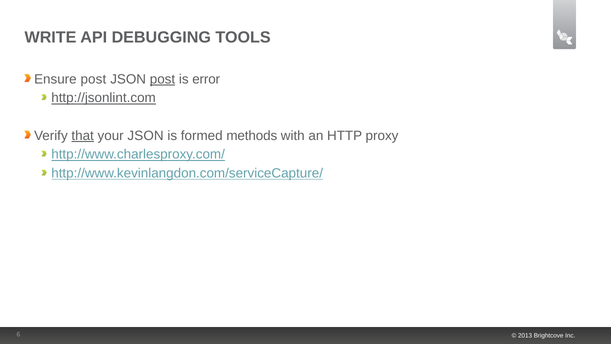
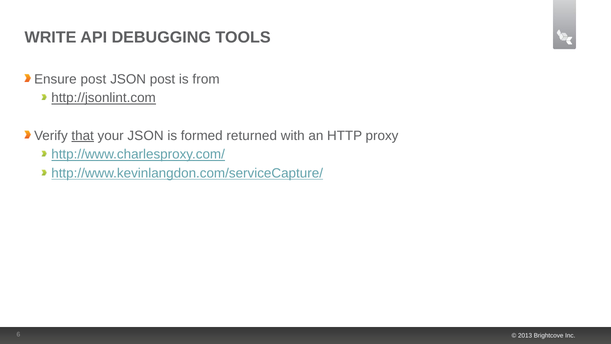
post at (162, 79) underline: present -> none
error: error -> from
methods: methods -> returned
